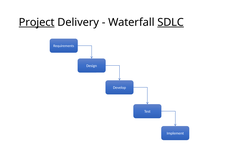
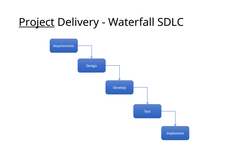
SDLC underline: present -> none
